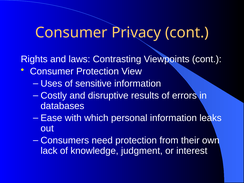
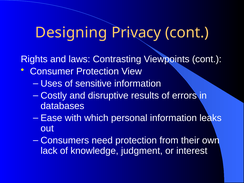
Consumer at (71, 33): Consumer -> Designing
